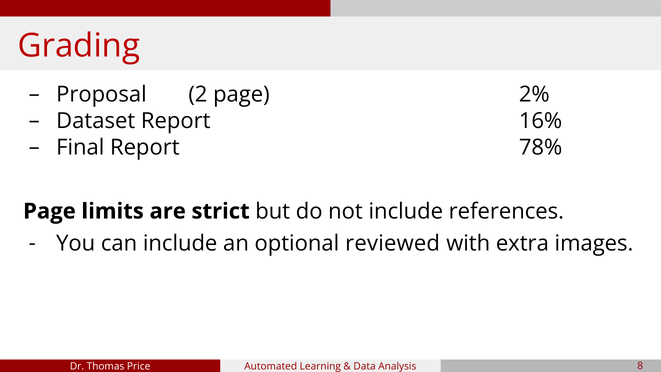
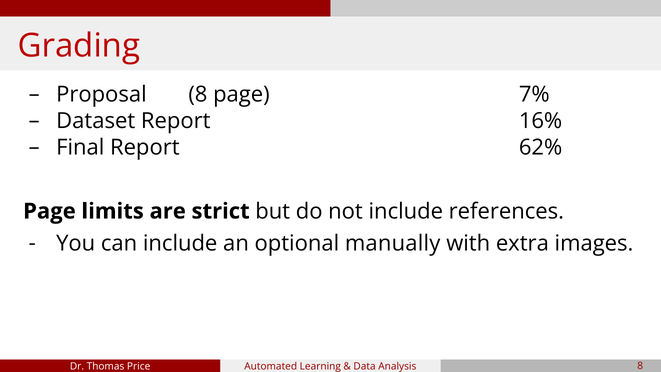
Proposal 2: 2 -> 8
2%: 2% -> 7%
78%: 78% -> 62%
reviewed: reviewed -> manually
